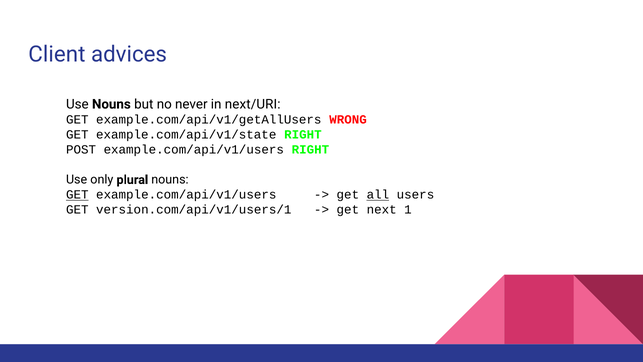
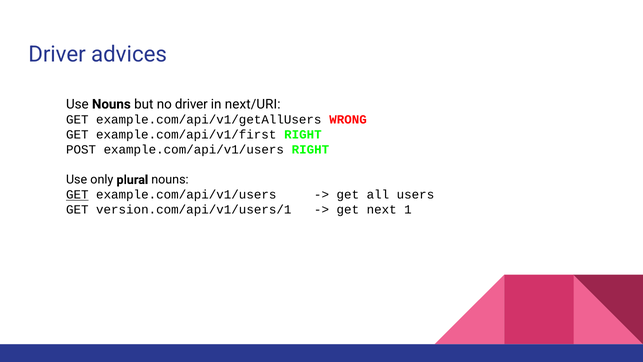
Client at (57, 54): Client -> Driver
no never: never -> driver
example.com/api/v1/state: example.com/api/v1/state -> example.com/api/v1/first
all underline: present -> none
